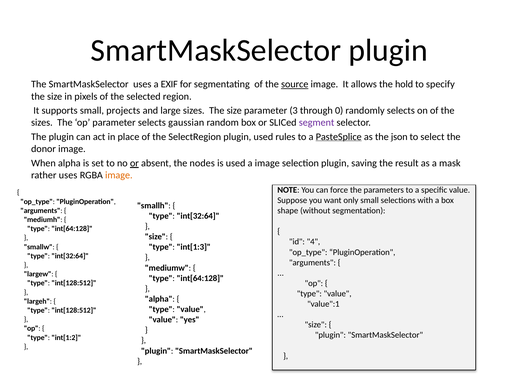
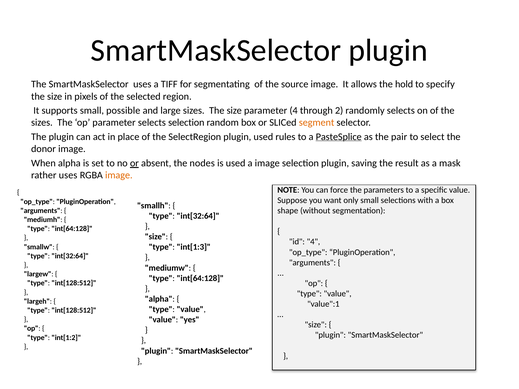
EXIF: EXIF -> TIFF
source underline: present -> none
projects: projects -> possible
parameter 3: 3 -> 4
0: 0 -> 2
selects gaussian: gaussian -> selection
segment colour: purple -> orange
json: json -> pair
